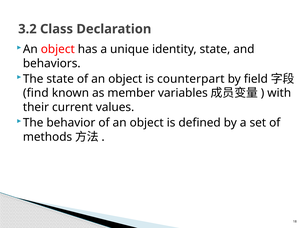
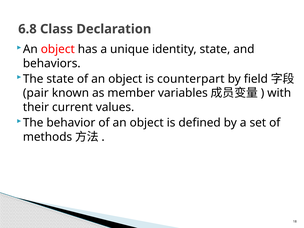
3.2: 3.2 -> 6.8
find: find -> pair
